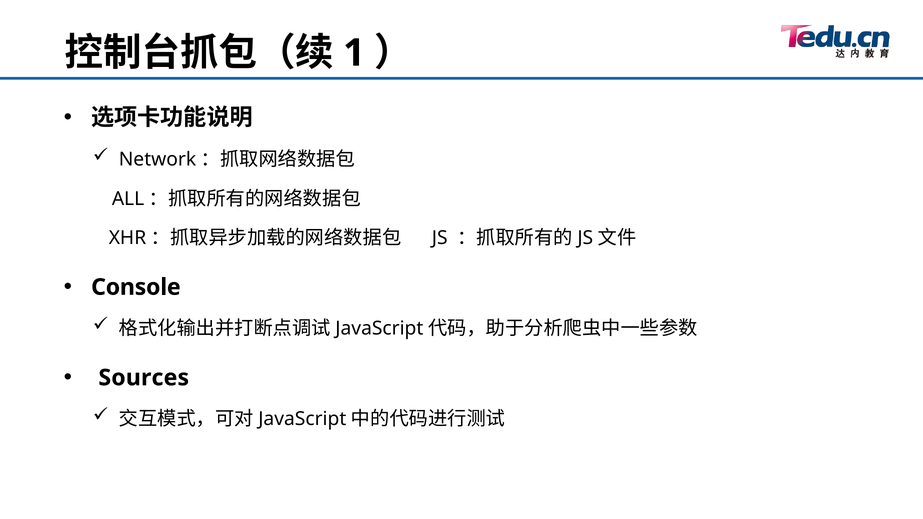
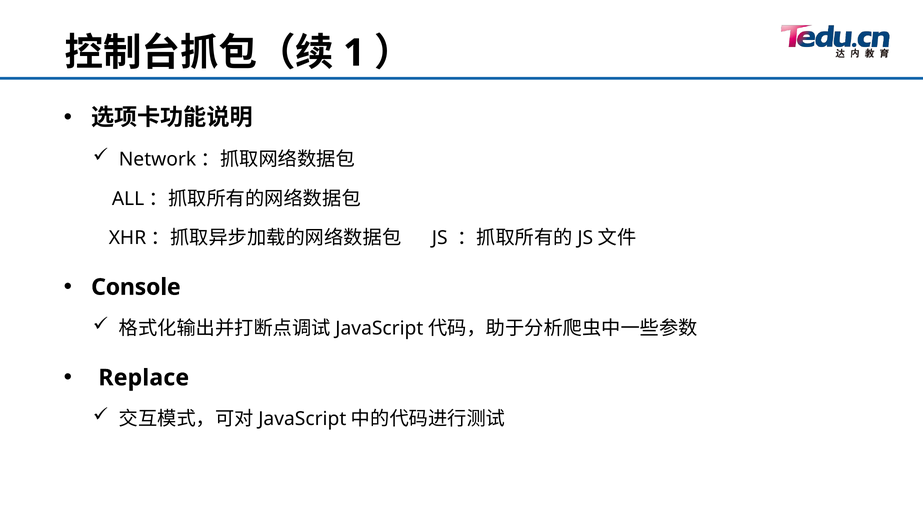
Sources: Sources -> Replace
